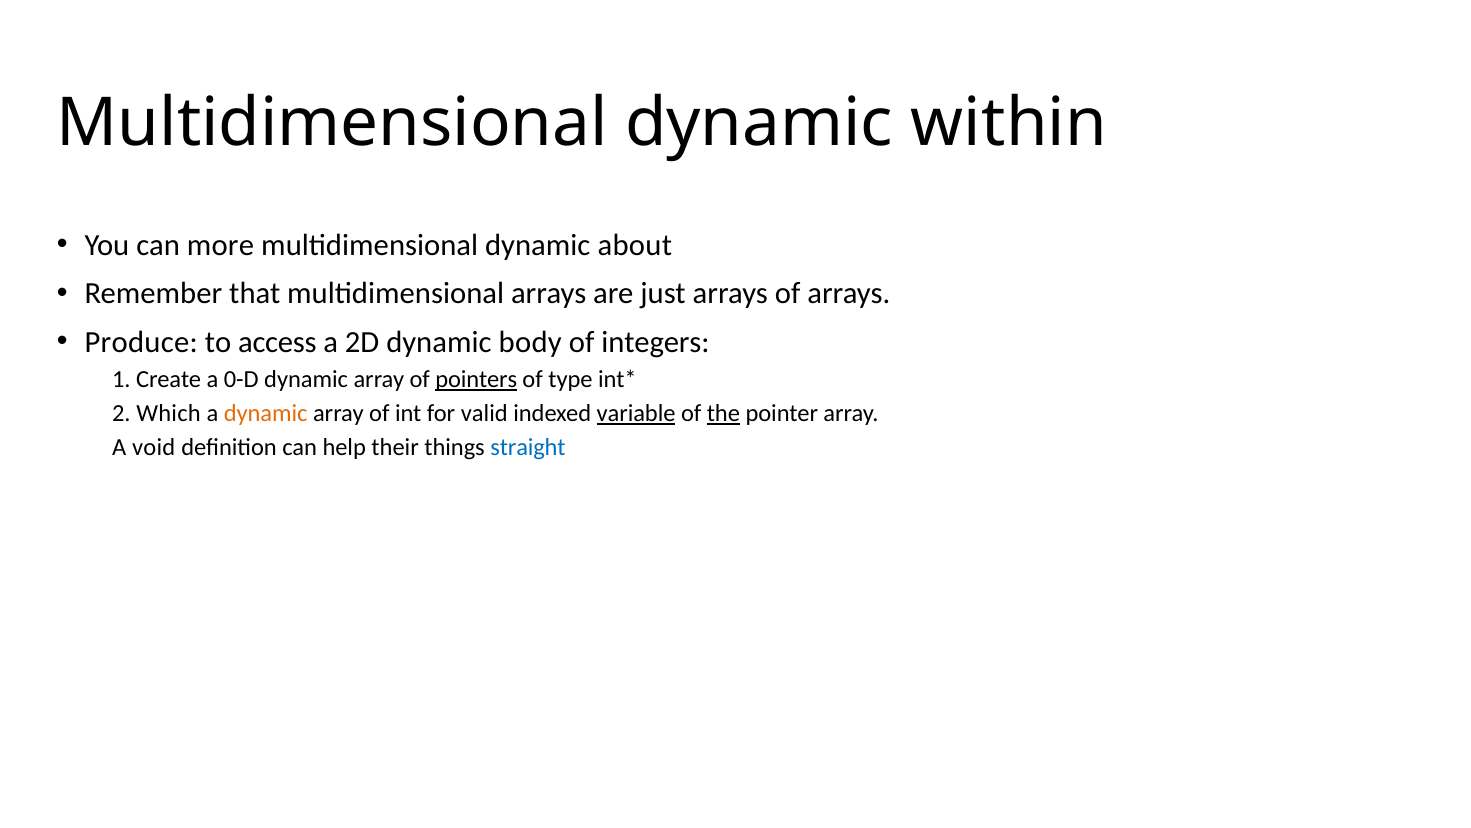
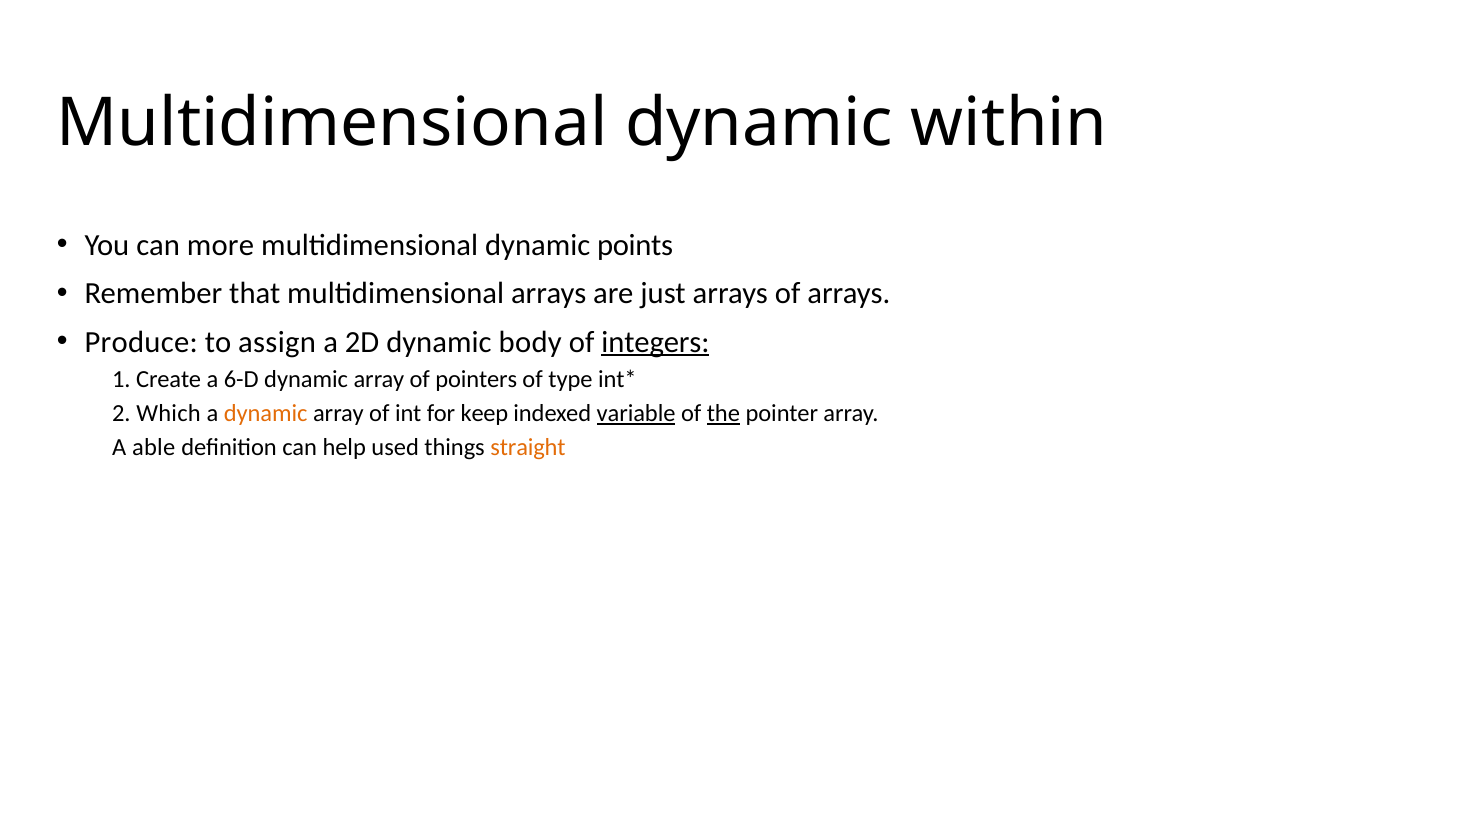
about: about -> points
access: access -> assign
integers underline: none -> present
0-D: 0-D -> 6-D
pointers underline: present -> none
valid: valid -> keep
void: void -> able
their: their -> used
straight colour: blue -> orange
